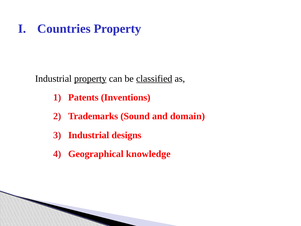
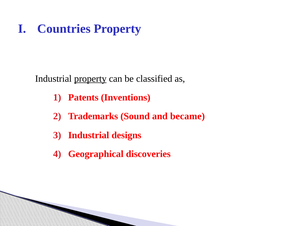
classified underline: present -> none
domain: domain -> became
knowledge: knowledge -> discoveries
